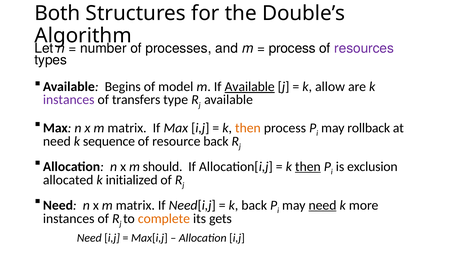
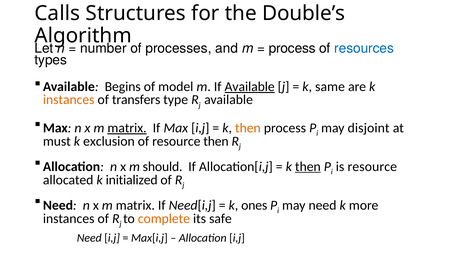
Both: Both -> Calls
resources colour: purple -> blue
allow: allow -> same
instances at (69, 100) colour: purple -> orange
matrix at (127, 128) underline: none -> present
rollback: rollback -> disjoint
need at (57, 142): need -> must
sequence: sequence -> exclusion
resource back: back -> then
is exclusion: exclusion -> resource
k back: back -> ones
need at (322, 205) underline: present -> none
gets: gets -> safe
